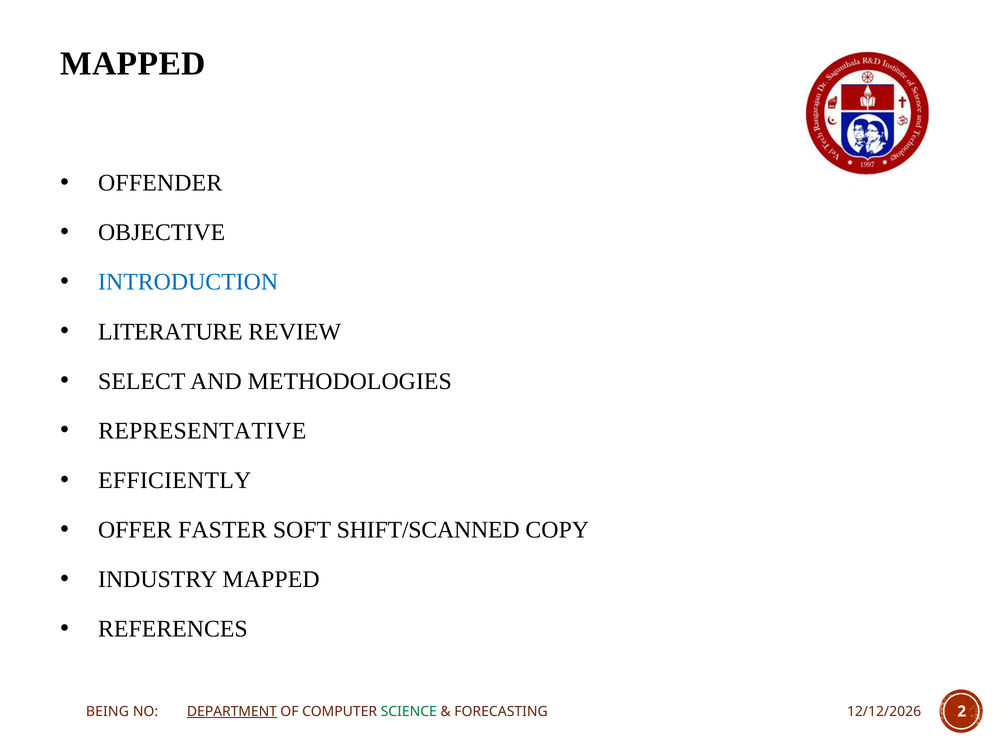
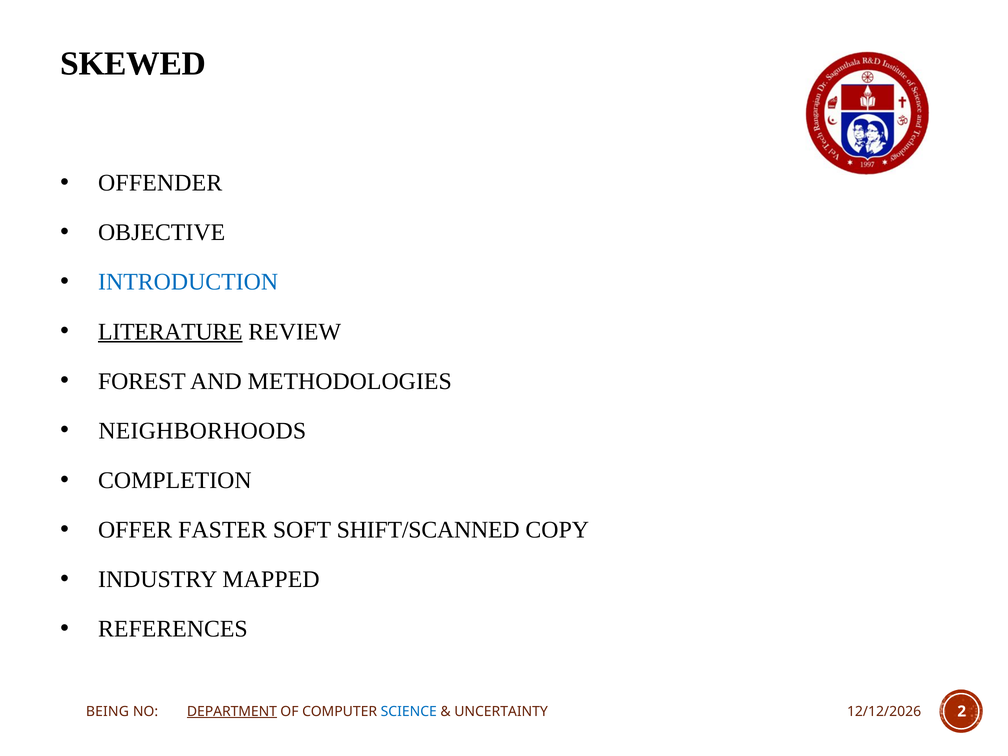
MAPPED at (133, 63): MAPPED -> SKEWED
LITERATURE underline: none -> present
SELECT: SELECT -> FOREST
REPRESENTATIVE: REPRESENTATIVE -> NEIGHBORHOODS
EFFICIENTLY: EFFICIENTLY -> COMPLETION
SCIENCE colour: green -> blue
FORECASTING: FORECASTING -> UNCERTAINTY
